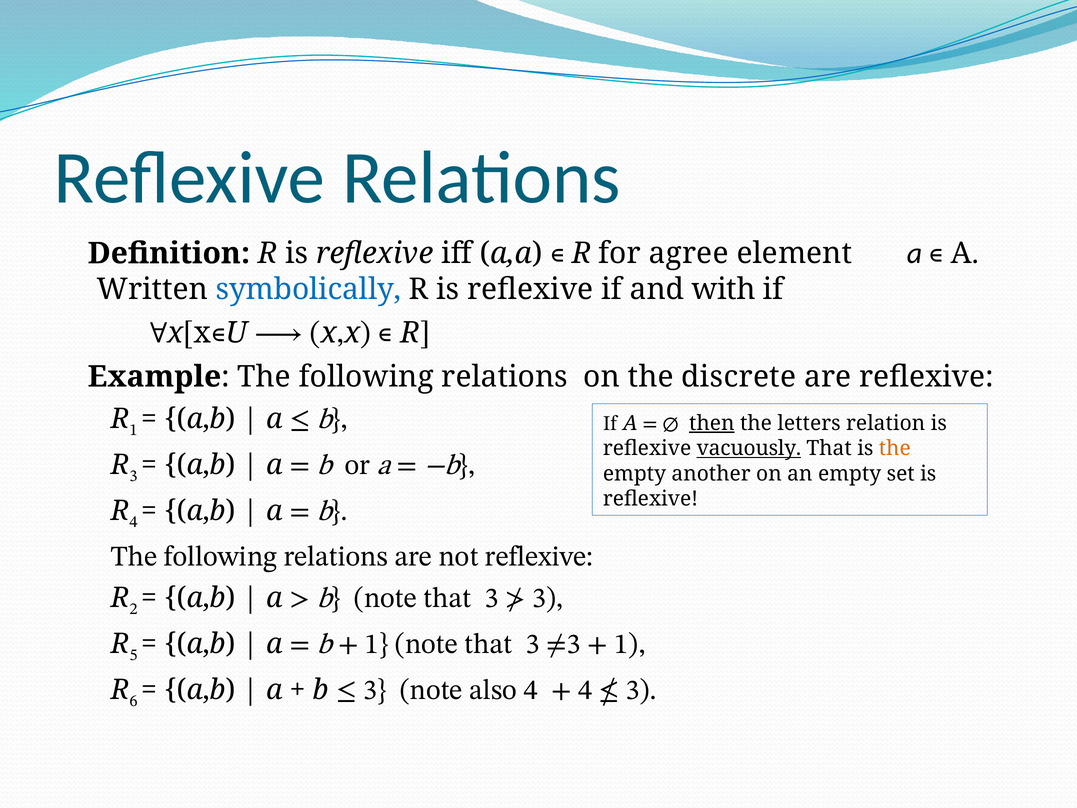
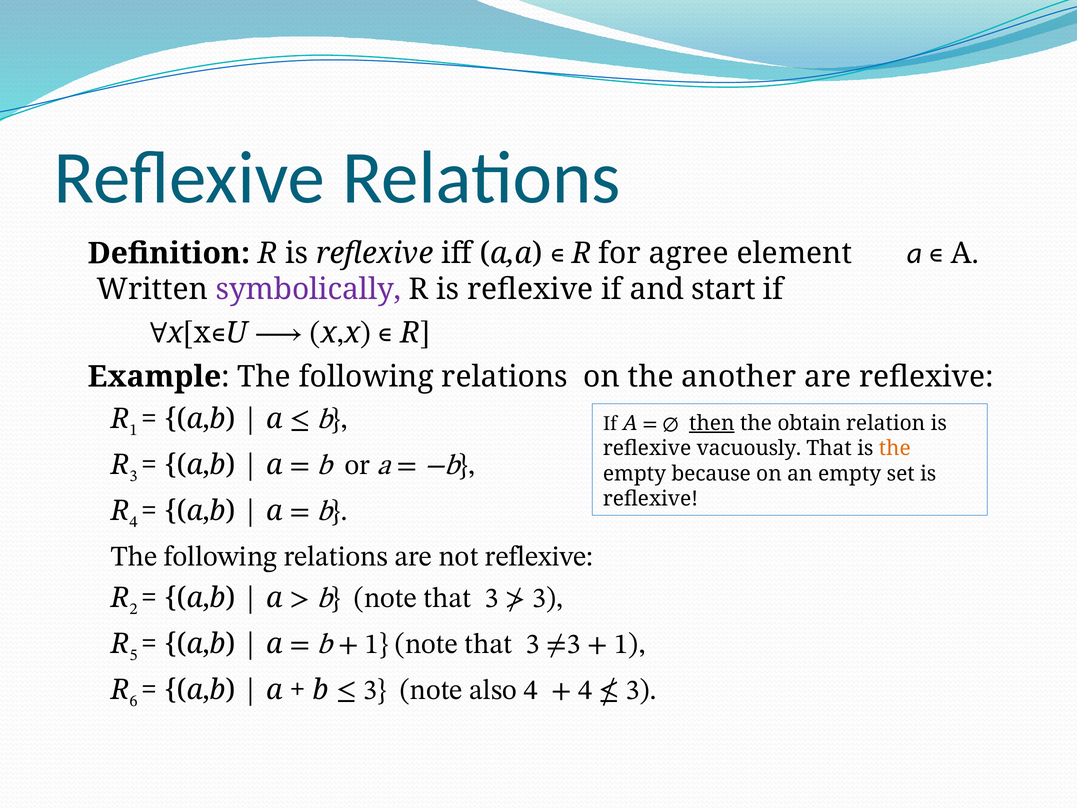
symbolically colour: blue -> purple
with: with -> start
discrete: discrete -> another
letters: letters -> obtain
vacuously underline: present -> none
another: another -> because
